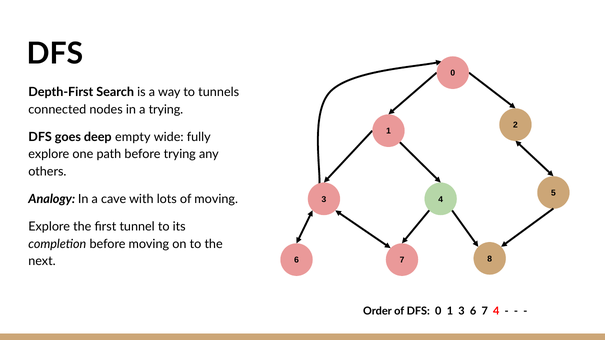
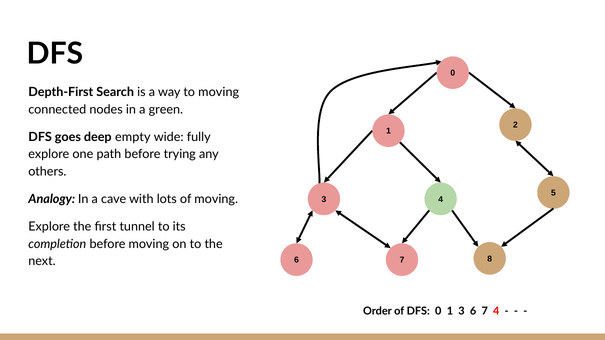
to tunnels: tunnels -> moving
a trying: trying -> green
